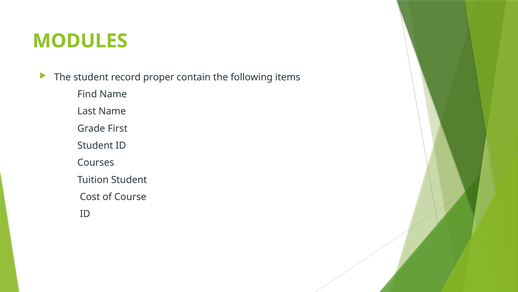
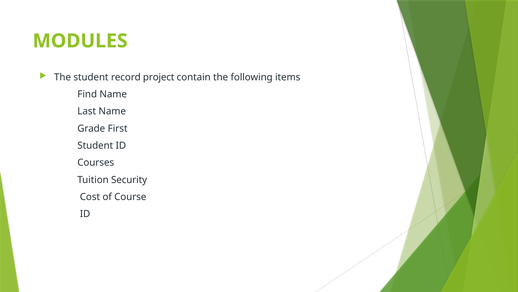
proper: proper -> project
Tuition Student: Student -> Security
